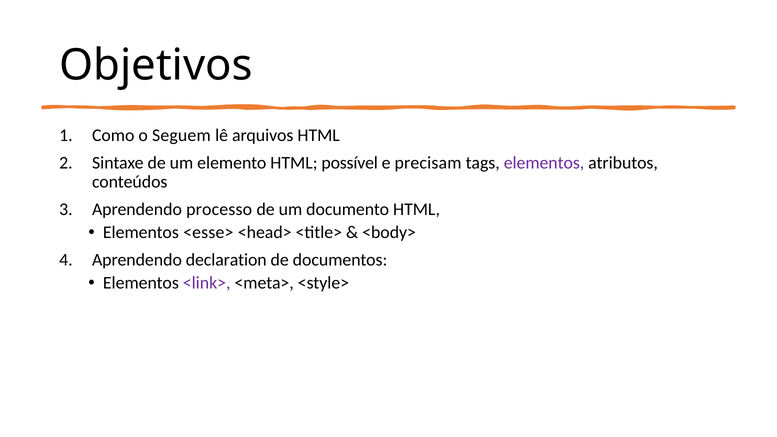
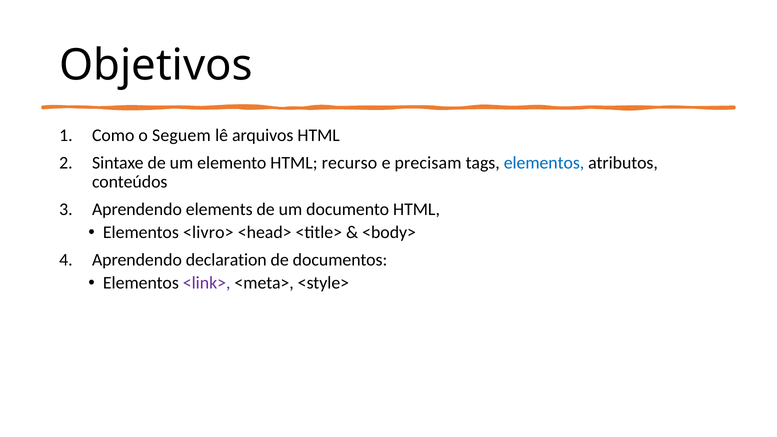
possível: possível -> recurso
elementos at (544, 163) colour: purple -> blue
processo: processo -> elements
<esse>: <esse> -> <livro>
